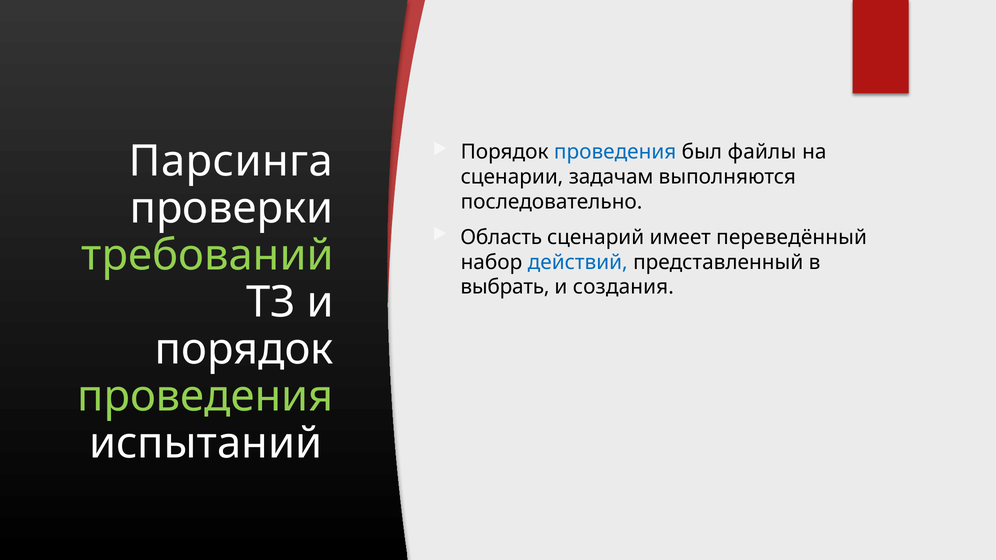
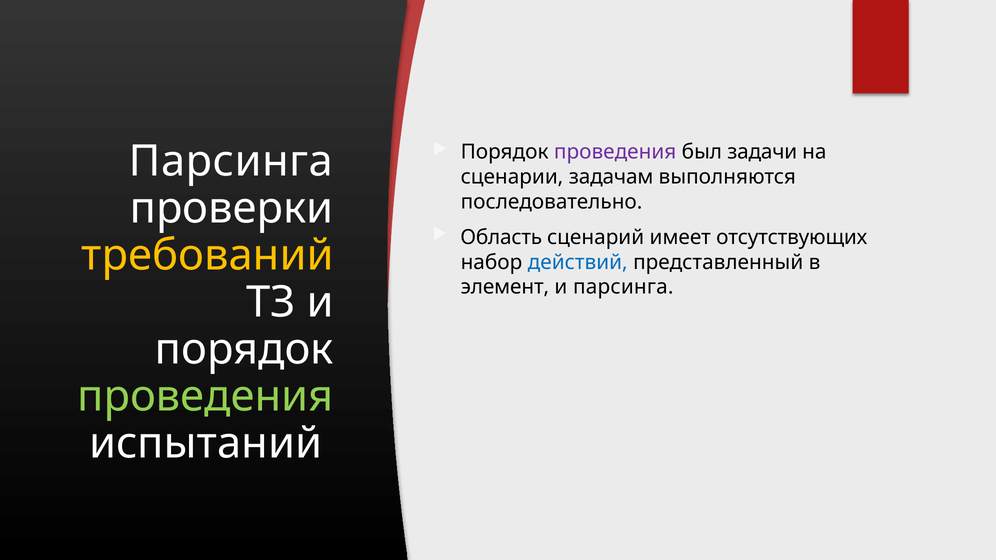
проведения at (615, 152) colour: blue -> purple
файлы: файлы -> задачи
переведённый: переведённый -> отсутствующих
требований colour: light green -> yellow
выбрать: выбрать -> элемент
и создания: создания -> парсинга
